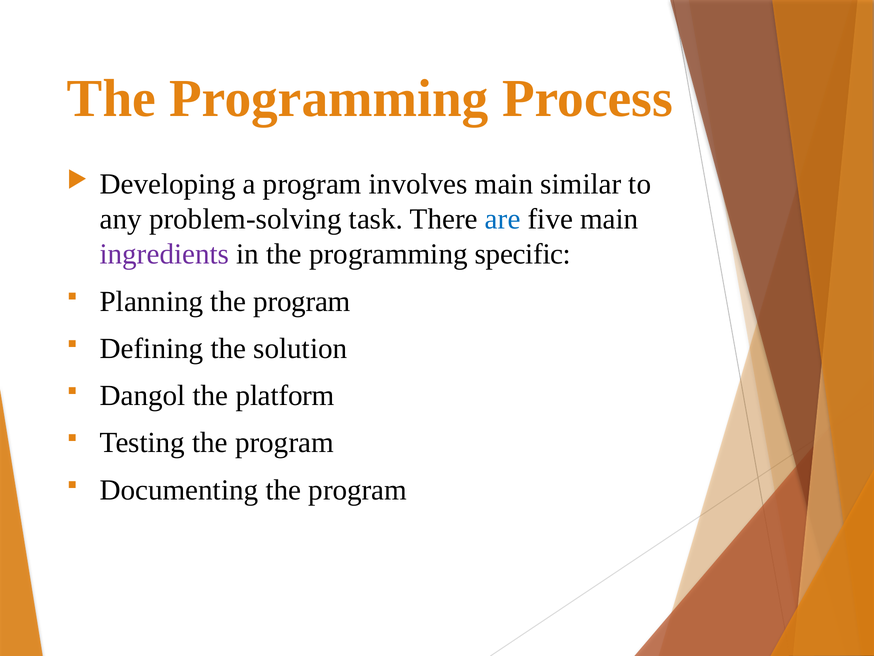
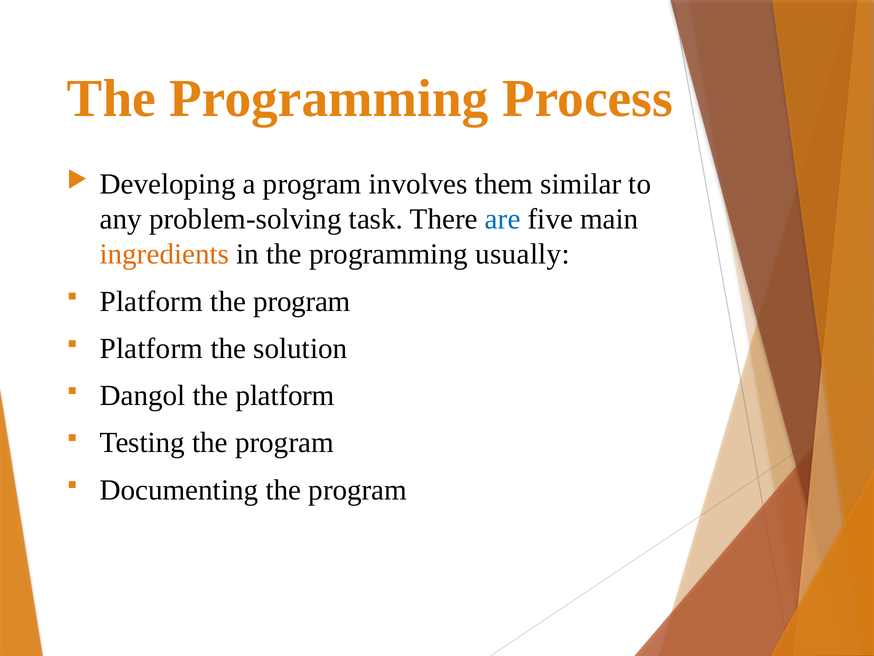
involves main: main -> them
ingredients colour: purple -> orange
specific: specific -> usually
Planning at (151, 301): Planning -> Platform
Defining at (152, 348): Defining -> Platform
